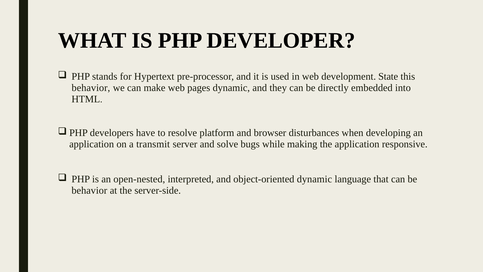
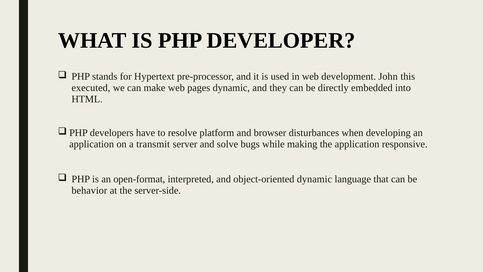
State: State -> John
behavior at (91, 88): behavior -> executed
open-nested: open-nested -> open-format
